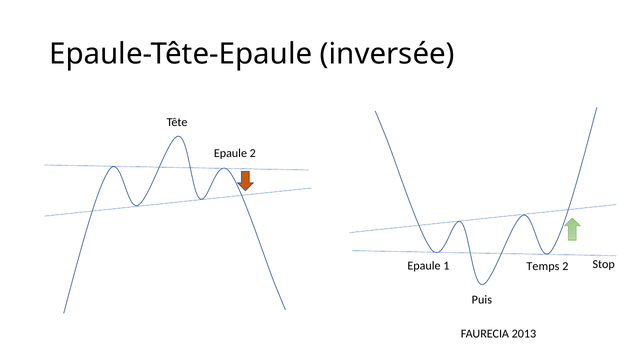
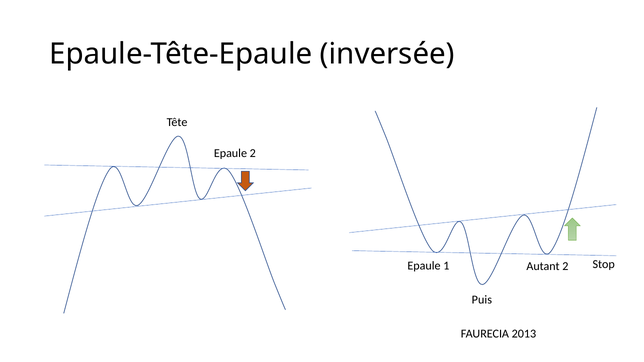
Temps: Temps -> Autant
